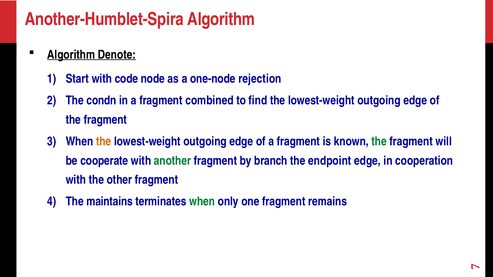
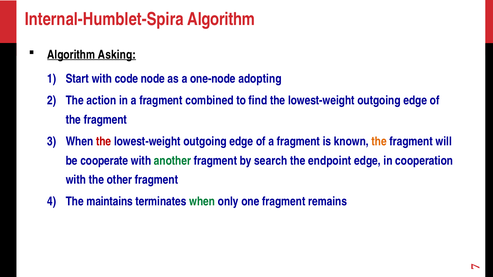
Another-Humblet-Spira: Another-Humblet-Spira -> Internal-Humblet-Spira
Denote: Denote -> Asking
rejection: rejection -> adopting
condn: condn -> action
the at (104, 142) colour: orange -> red
the at (379, 142) colour: green -> orange
branch: branch -> search
